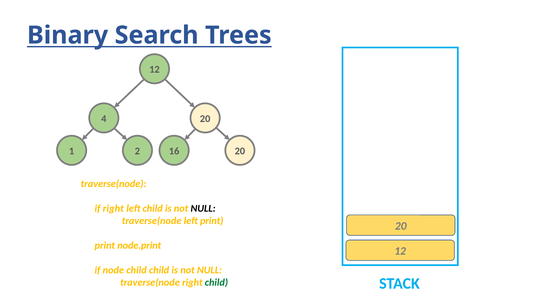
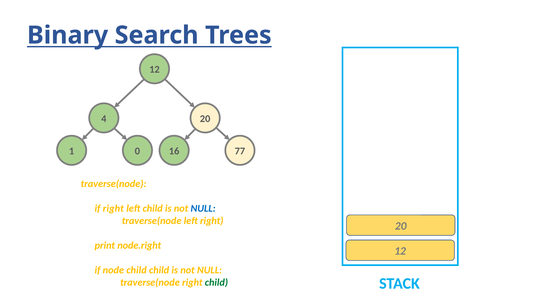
2: 2 -> 0
16 20: 20 -> 77
NULL at (203, 209) colour: black -> blue
left print: print -> right
node.print: node.print -> node.right
